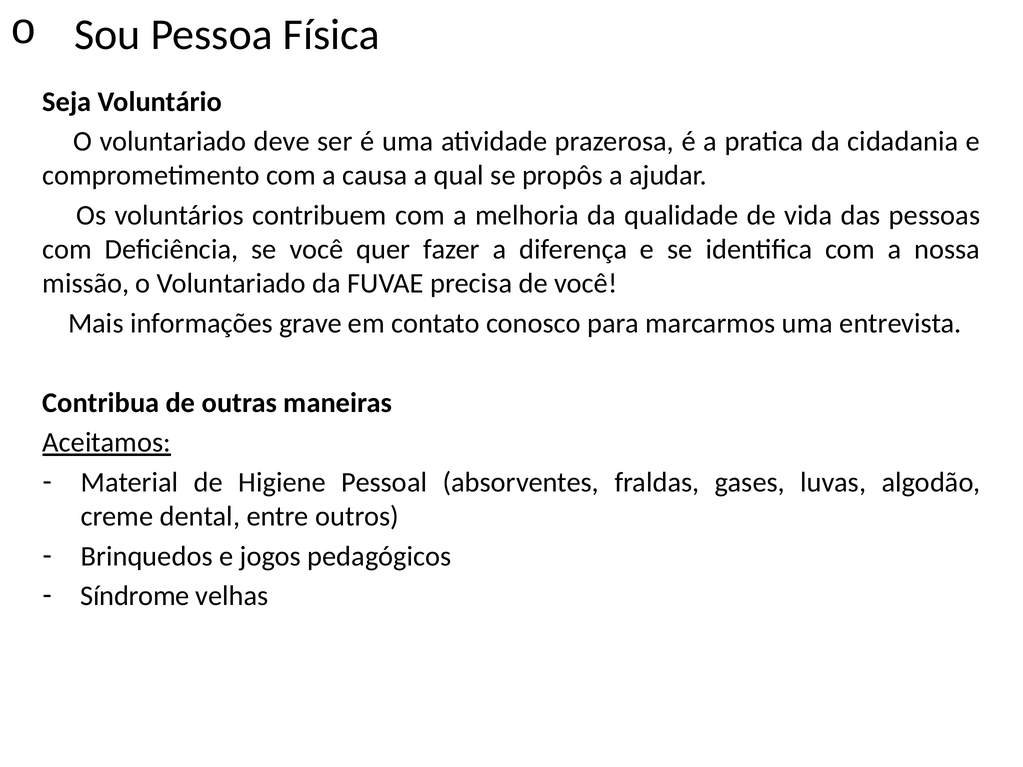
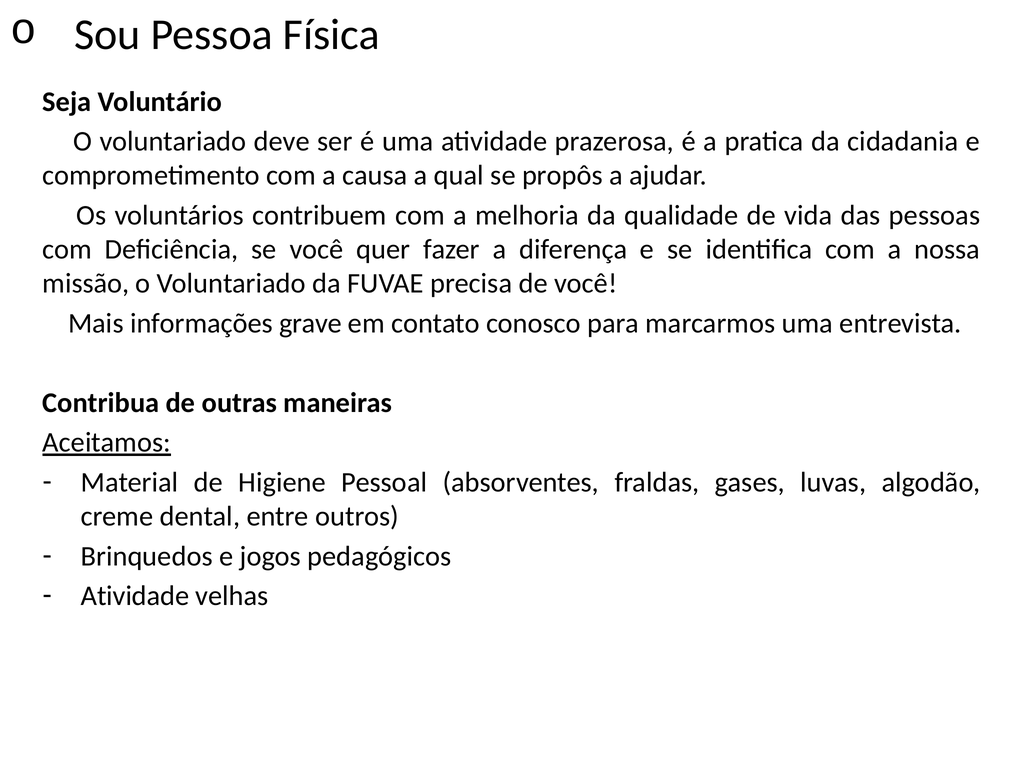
Síndrome at (135, 596): Síndrome -> Atividade
